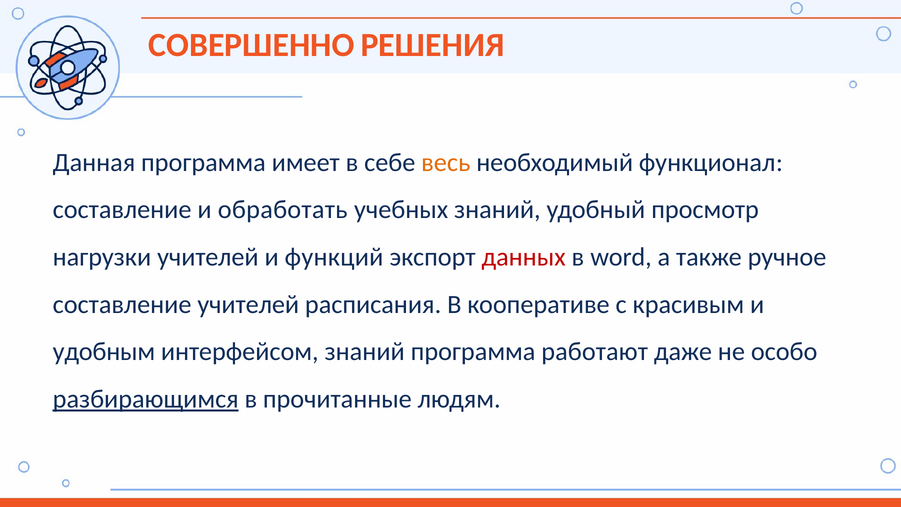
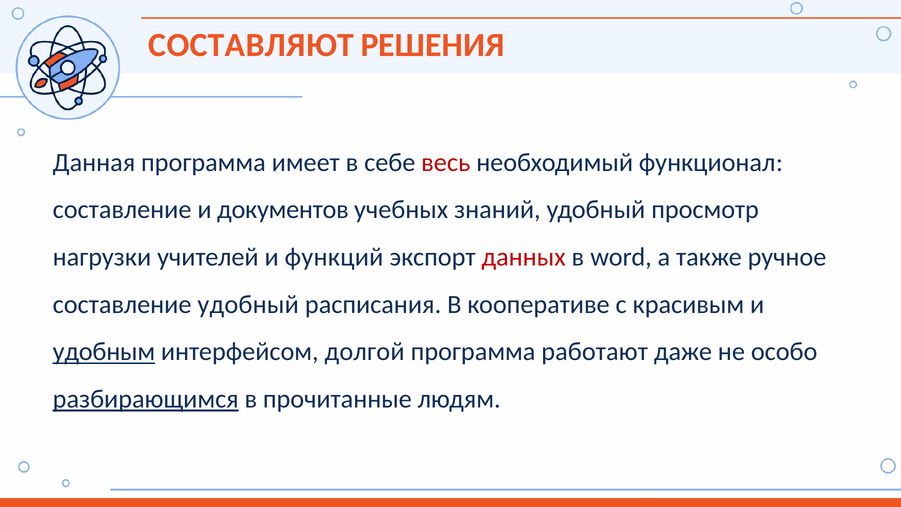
СОВЕРШЕННО: СОВЕРШЕННО -> СОСТАВЛЯЮТ
весь colour: orange -> red
обработать: обработать -> документов
составление учителей: учителей -> удобный
удобным underline: none -> present
интерфейсом знаний: знаний -> долгой
